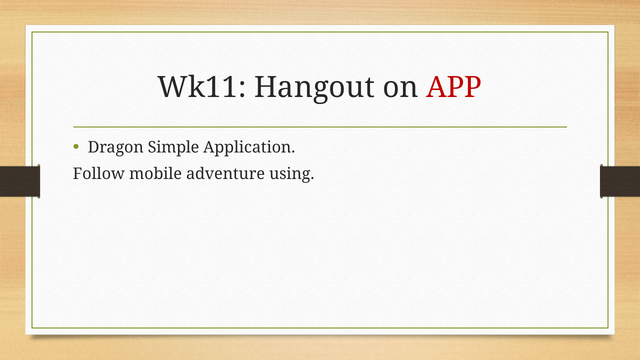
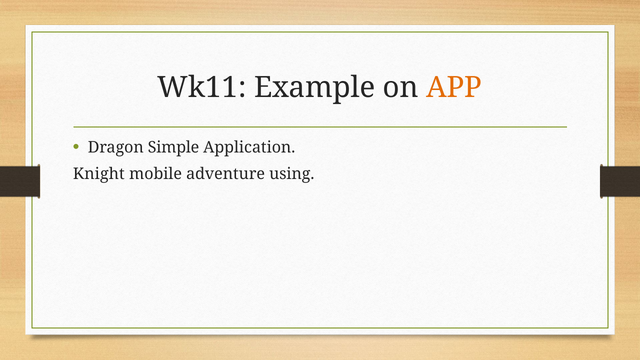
Hangout: Hangout -> Example
APP colour: red -> orange
Follow: Follow -> Knight
